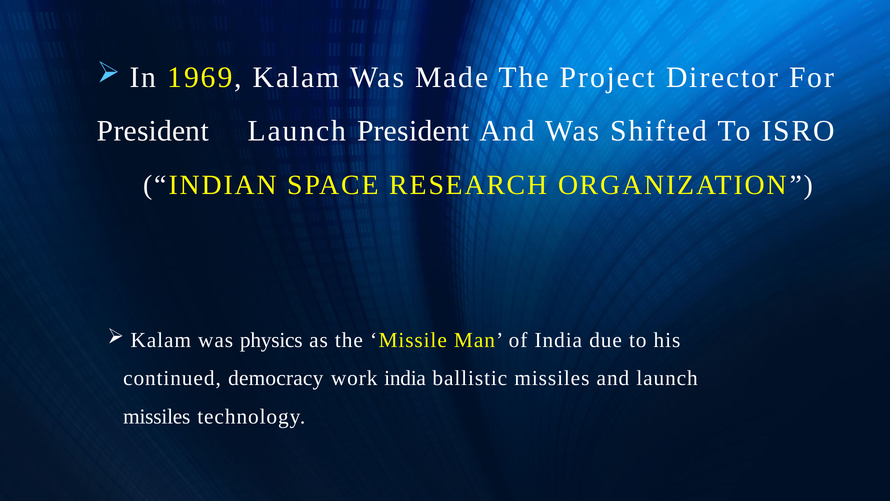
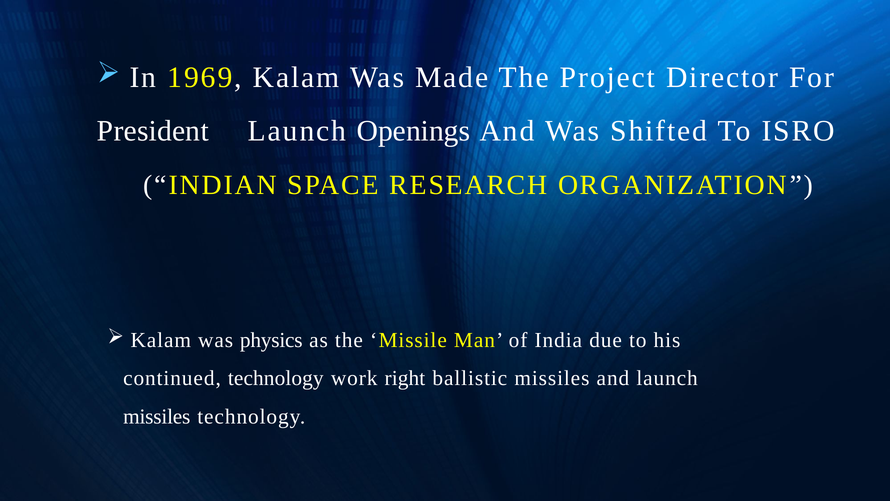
Launch President: President -> Openings
continued democracy: democracy -> technology
work india: india -> right
